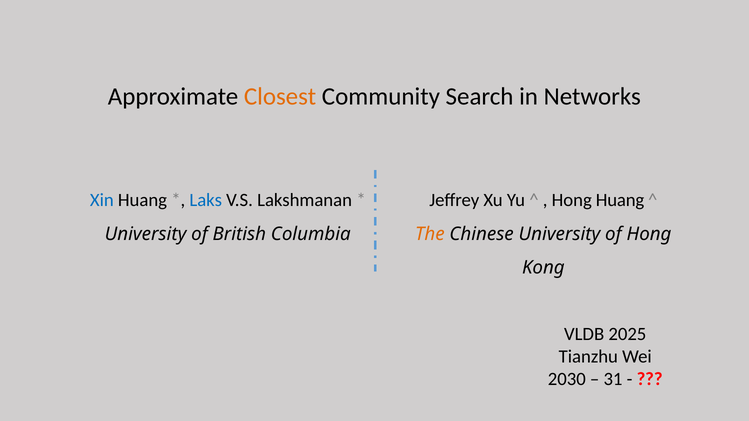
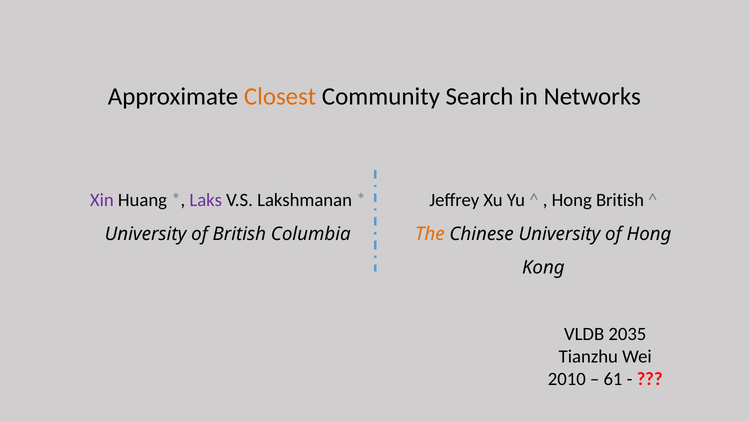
Xin colour: blue -> purple
Laks colour: blue -> purple
Hong Huang: Huang -> British
2025: 2025 -> 2035
2030: 2030 -> 2010
31: 31 -> 61
